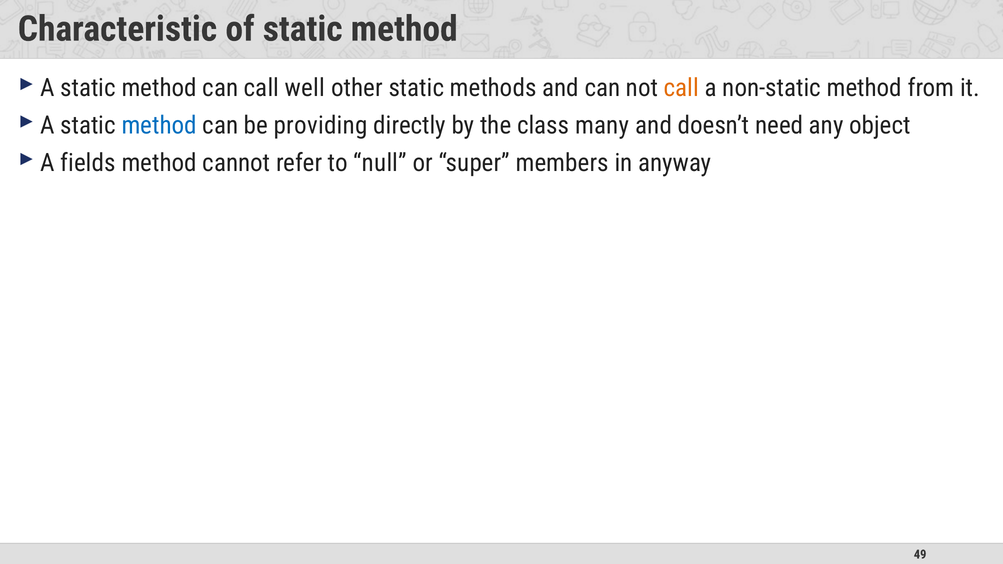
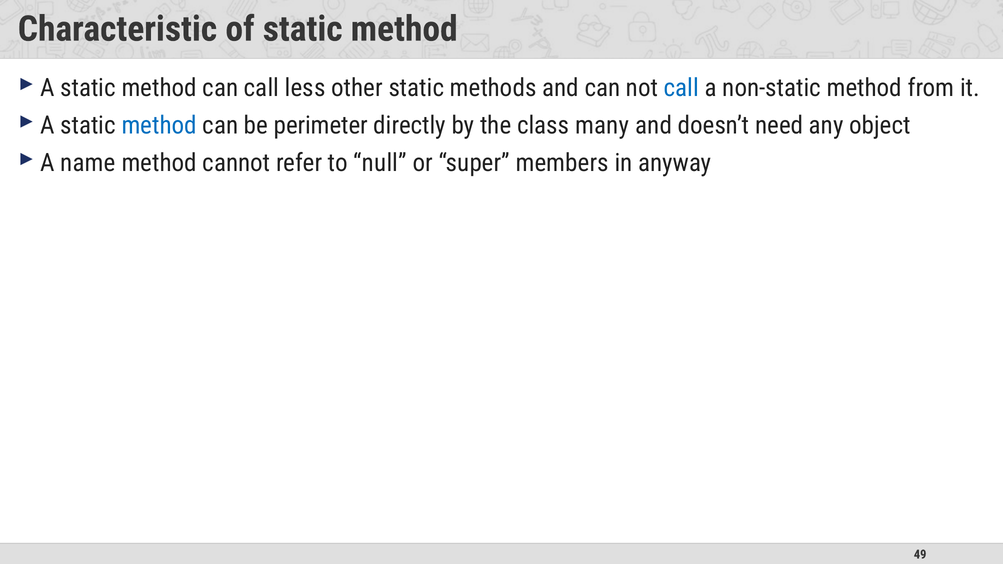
well: well -> less
call at (681, 88) colour: orange -> blue
providing: providing -> perimeter
fields: fields -> name
